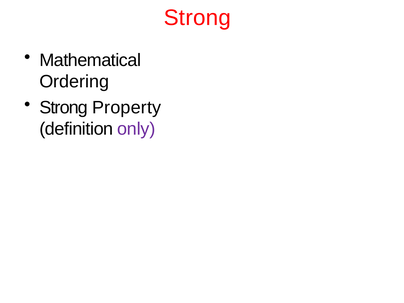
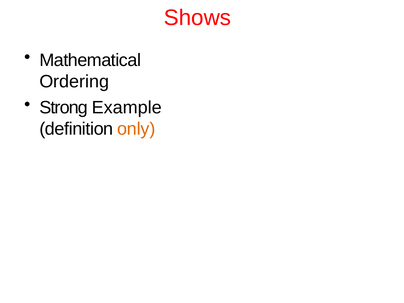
Strong at (197, 18): Strong -> Shows
Property: Property -> Example
only colour: purple -> orange
